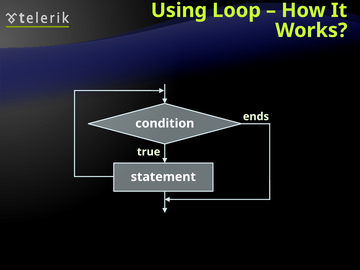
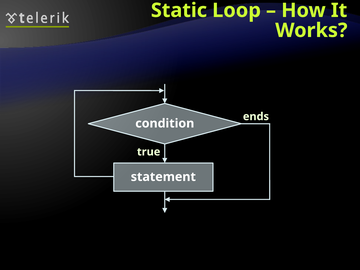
Using: Using -> Static
